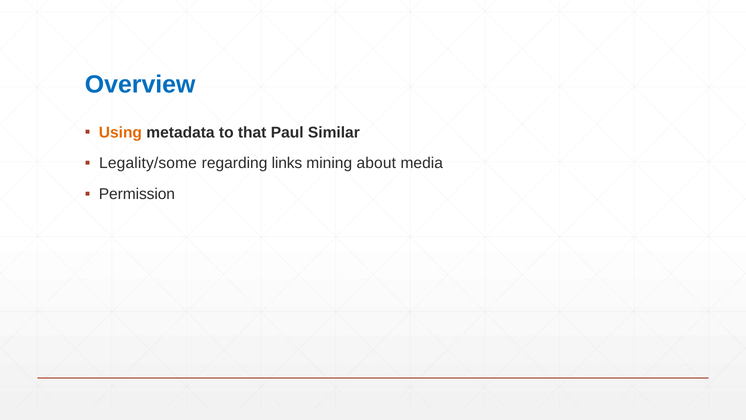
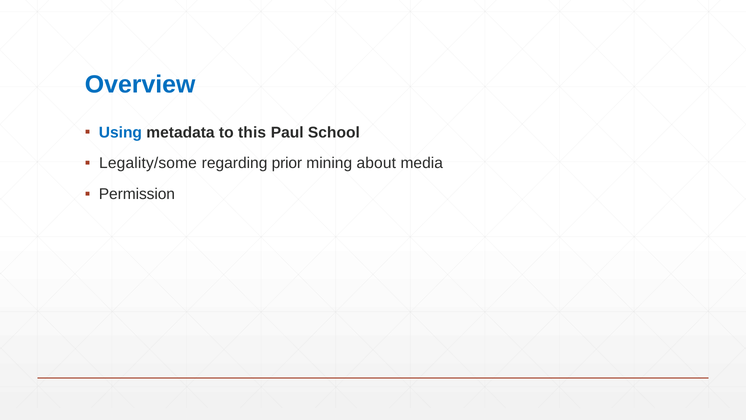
Using colour: orange -> blue
that: that -> this
Similar: Similar -> School
links: links -> prior
